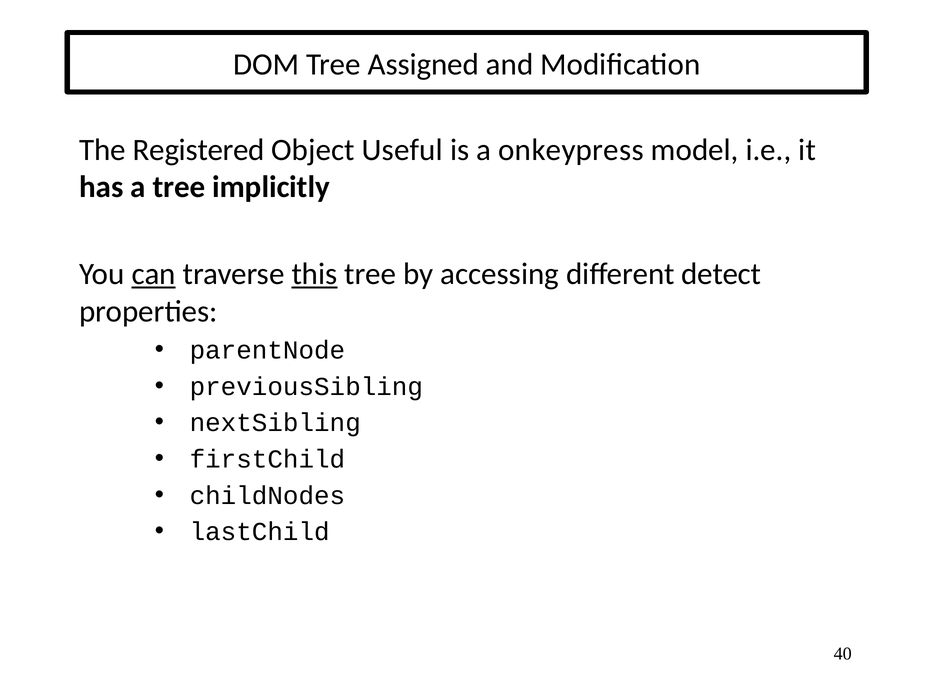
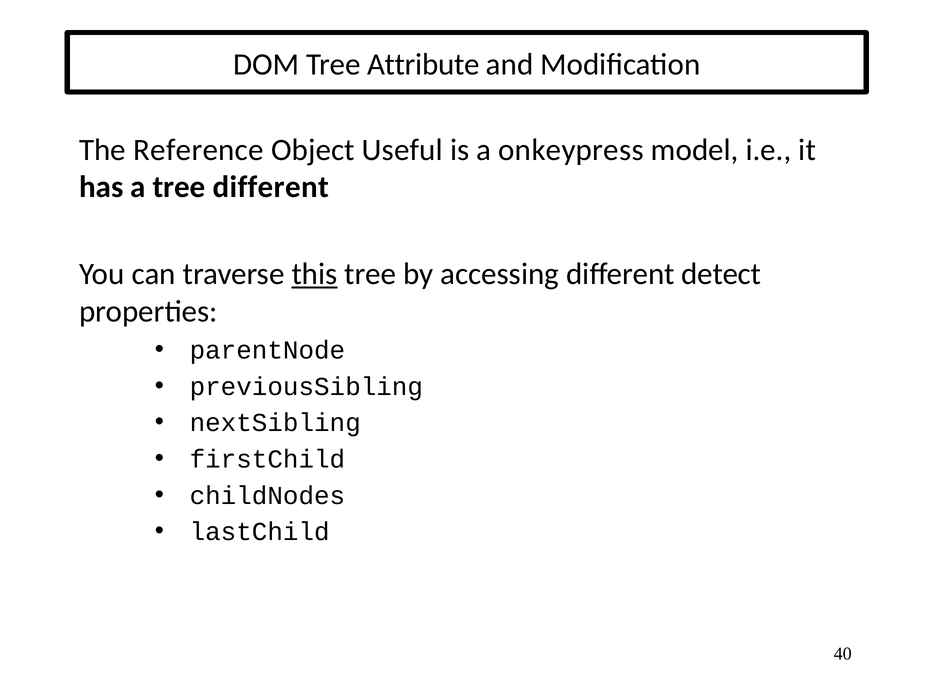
Assigned: Assigned -> Attribute
Registered: Registered -> Reference
tree implicitly: implicitly -> different
can underline: present -> none
